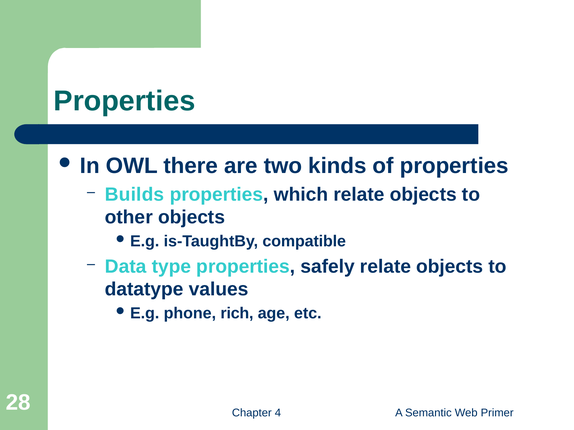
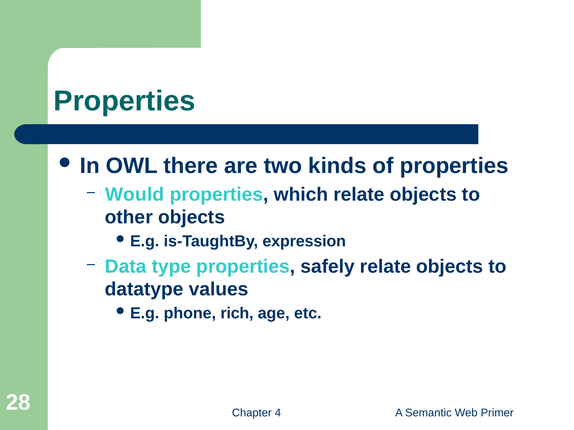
Builds: Builds -> Would
compatible: compatible -> expression
